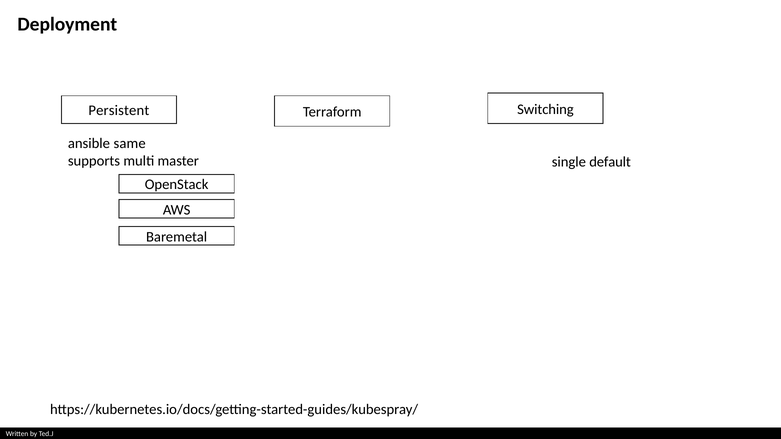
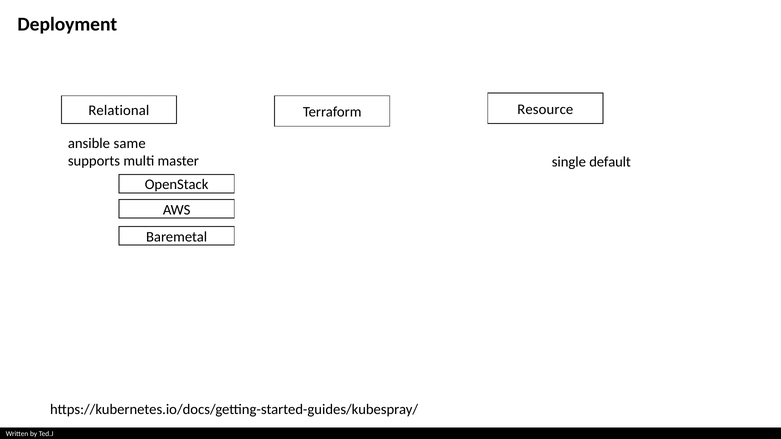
Switching: Switching -> Resource
Persistent: Persistent -> Relational
